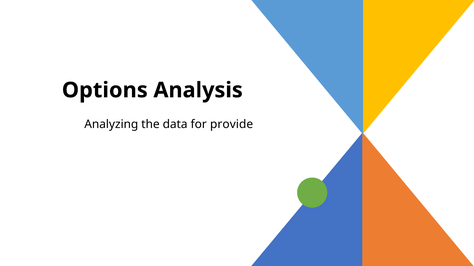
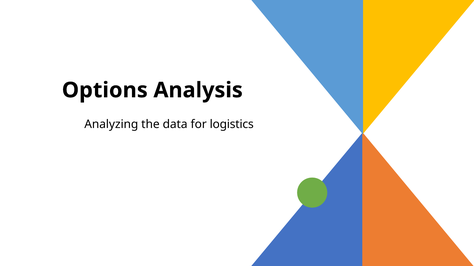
provide: provide -> logistics
